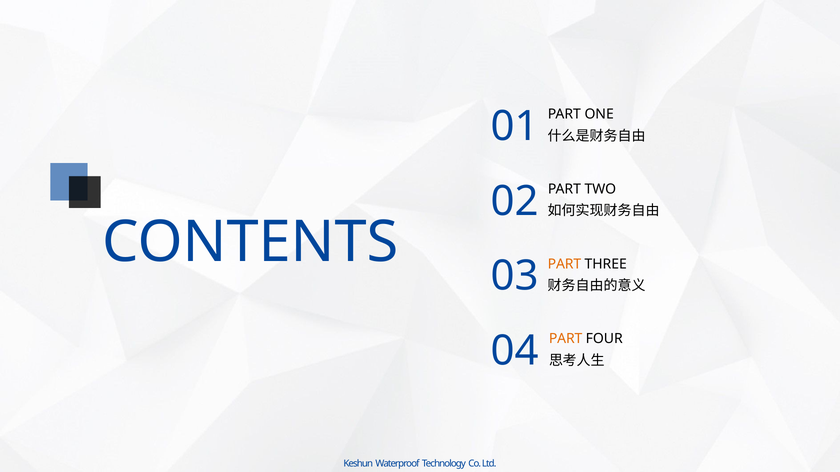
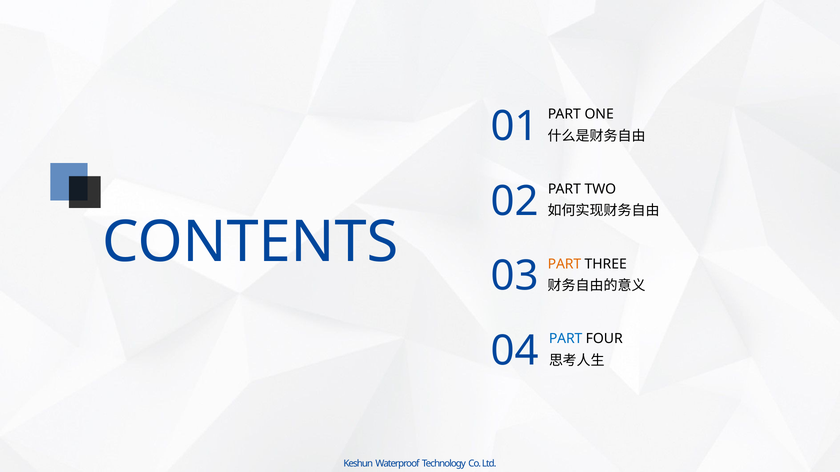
PART at (566, 339) colour: orange -> blue
